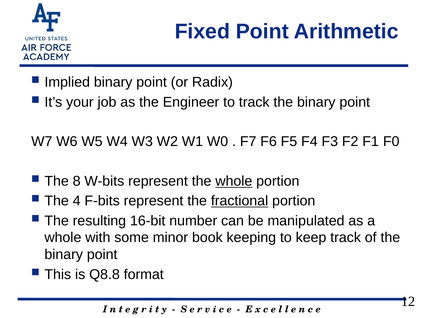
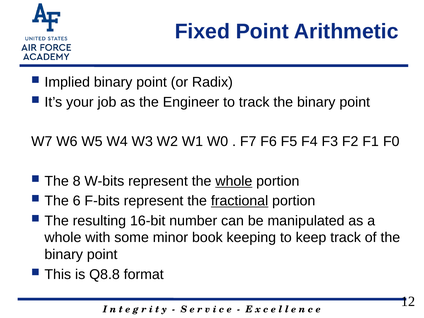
4: 4 -> 6
